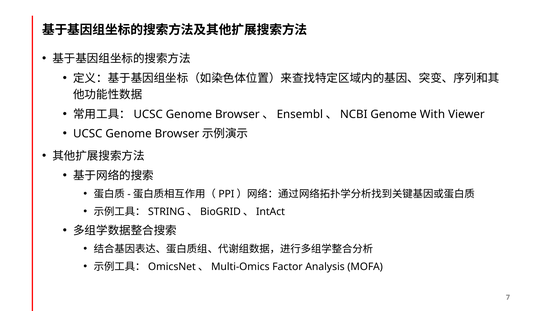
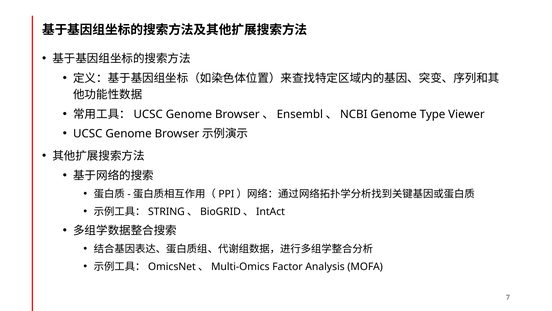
With: With -> Type
